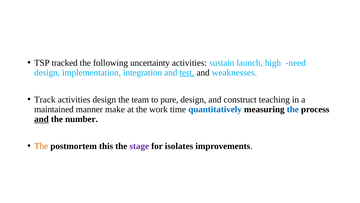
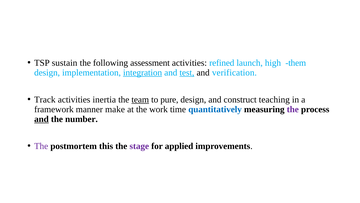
tracked: tracked -> sustain
uncertainty: uncertainty -> assessment
sustain: sustain -> refined
need: need -> them
integration underline: none -> present
weaknesses: weaknesses -> verification
activities design: design -> inertia
team underline: none -> present
maintained: maintained -> framework
the at (293, 109) colour: blue -> purple
The at (41, 146) colour: orange -> purple
isolates: isolates -> applied
